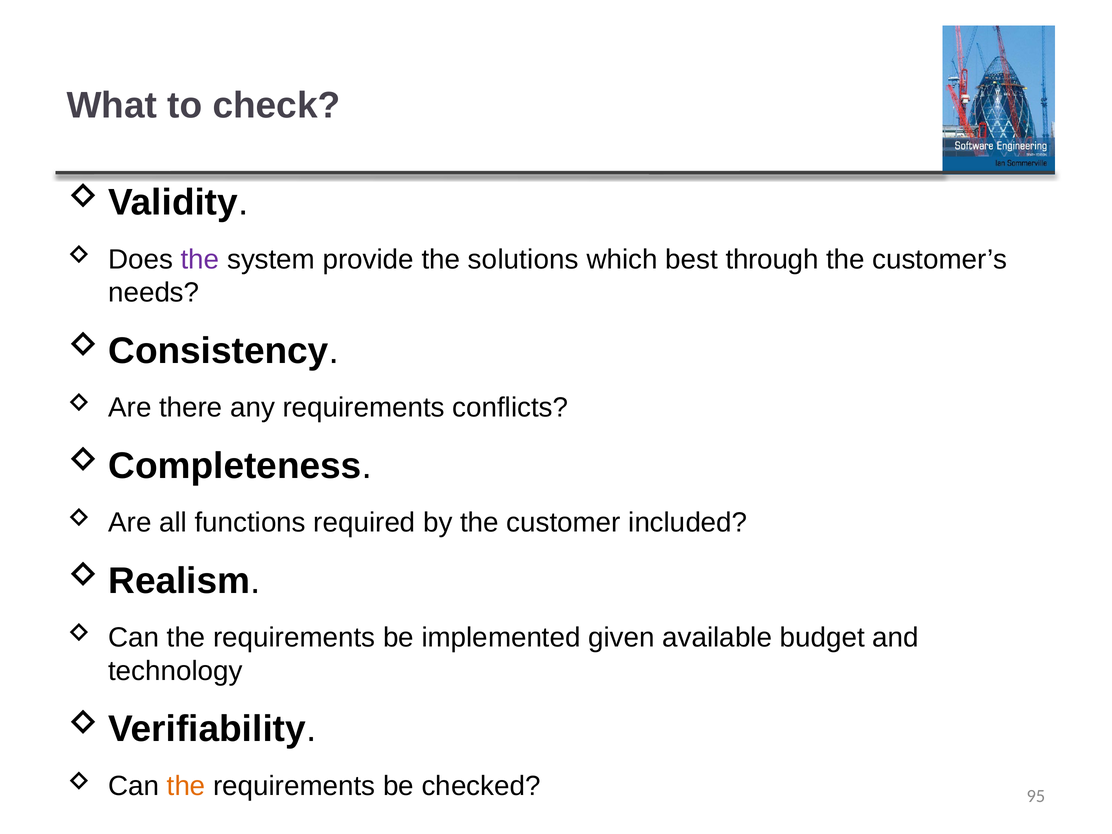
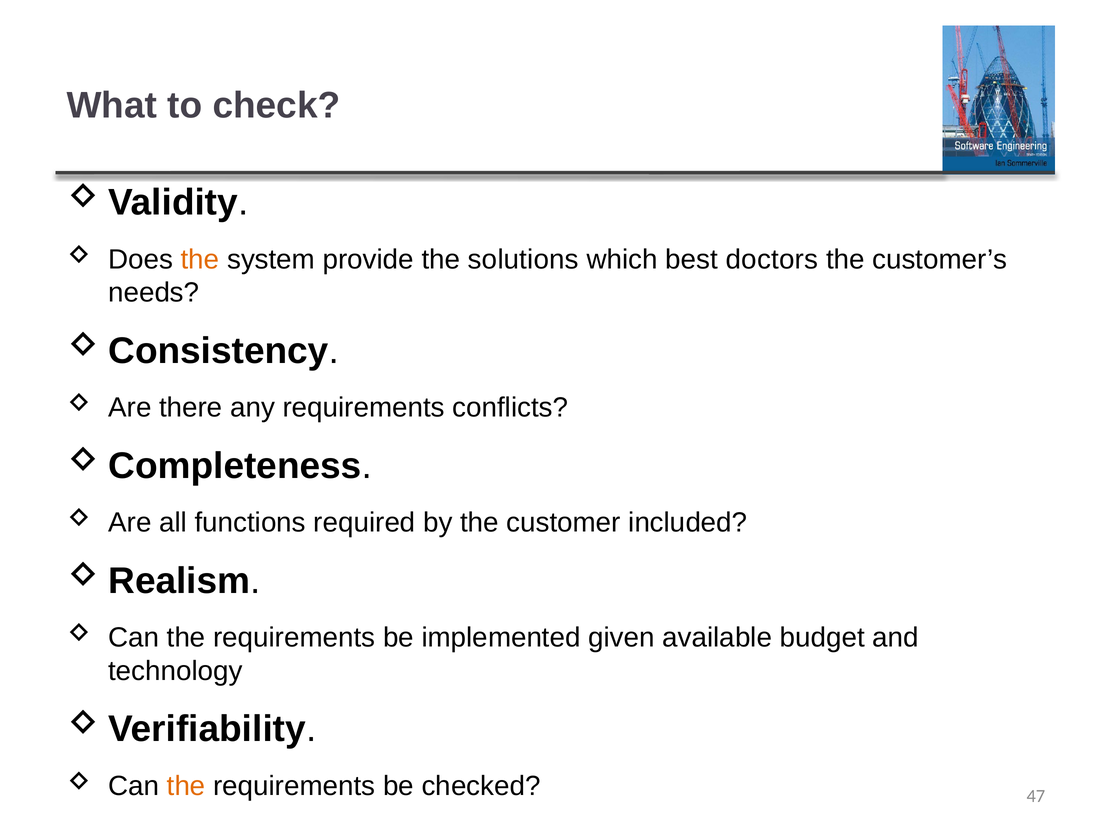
the at (200, 259) colour: purple -> orange
through: through -> doctors
95: 95 -> 47
